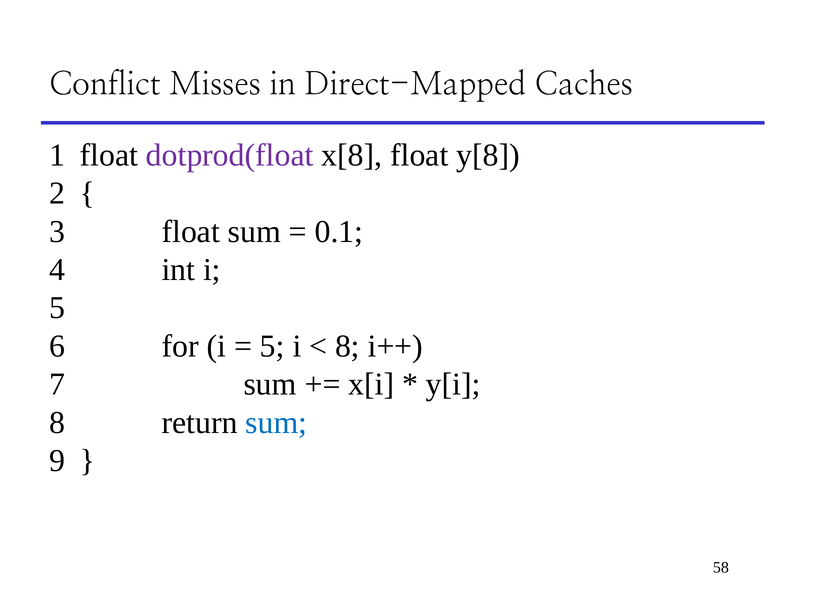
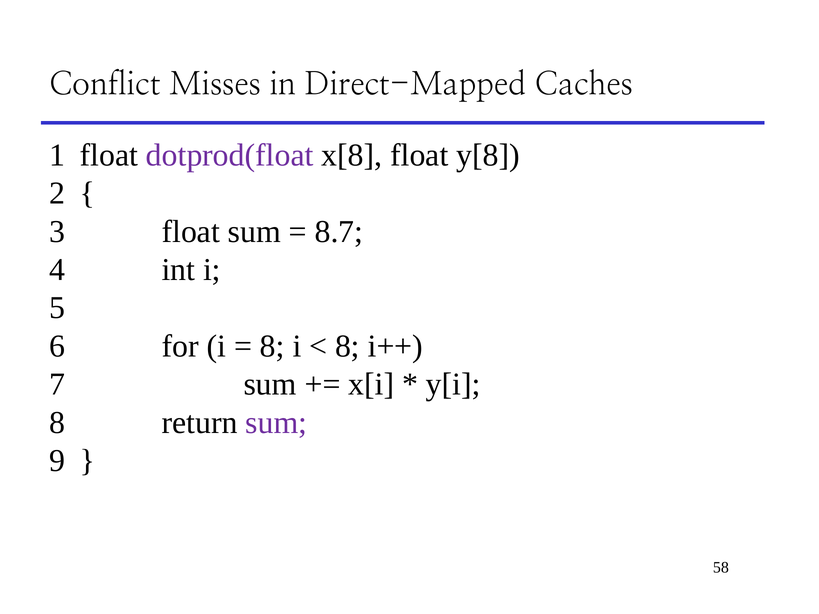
0.1: 0.1 -> 8.7
5 at (272, 346): 5 -> 8
sum at (276, 423) colour: blue -> purple
